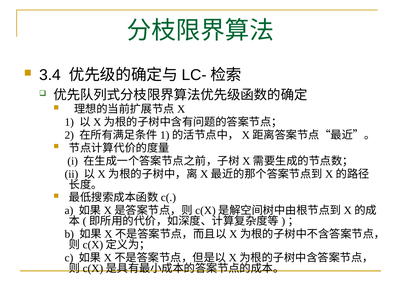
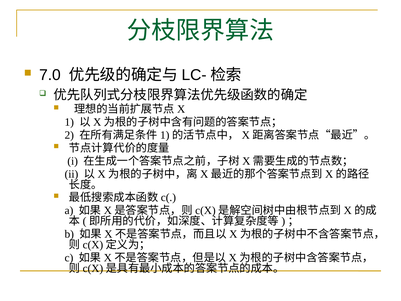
3.4: 3.4 -> 7.0
